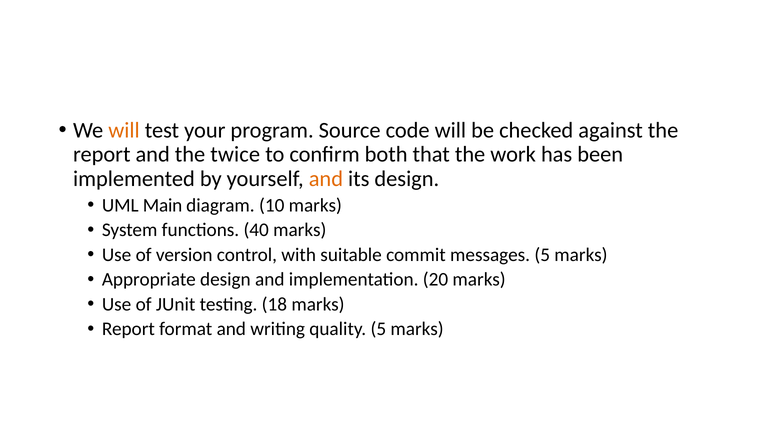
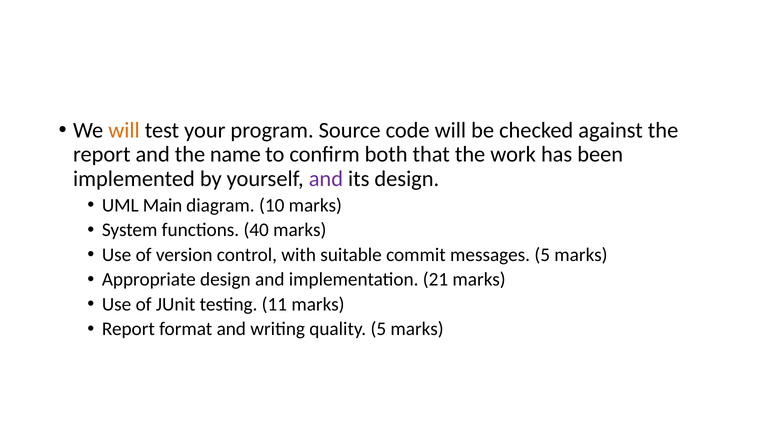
twice: twice -> name
and at (326, 178) colour: orange -> purple
20: 20 -> 21
18: 18 -> 11
